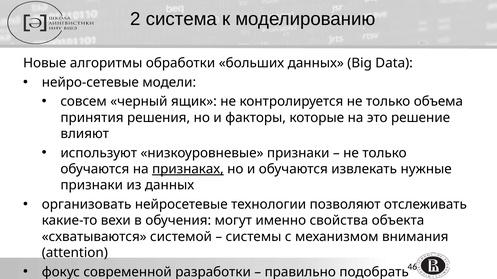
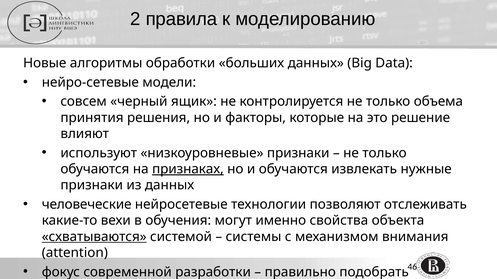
система: система -> правила
организовать at (87, 205): организовать -> человеческие
схватываются underline: none -> present
